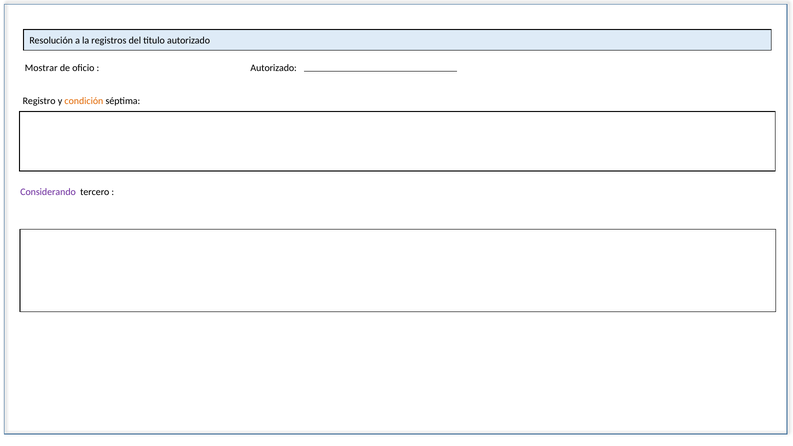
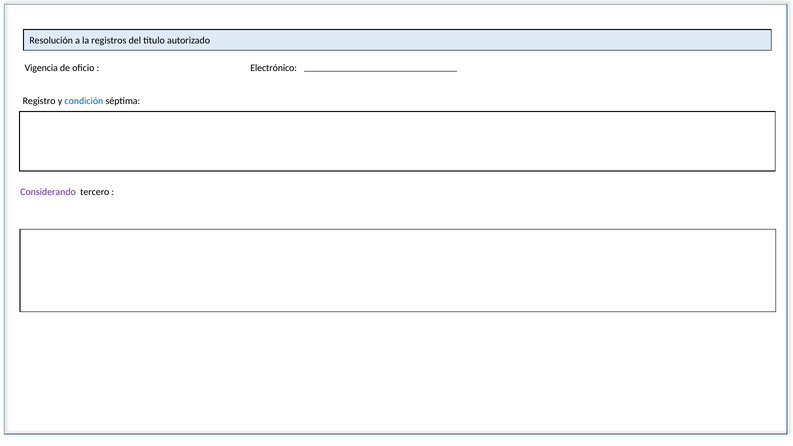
Mostrar: Mostrar -> Vigencia
Autorizado at (274, 68): Autorizado -> Electrónico
condición colour: orange -> blue
